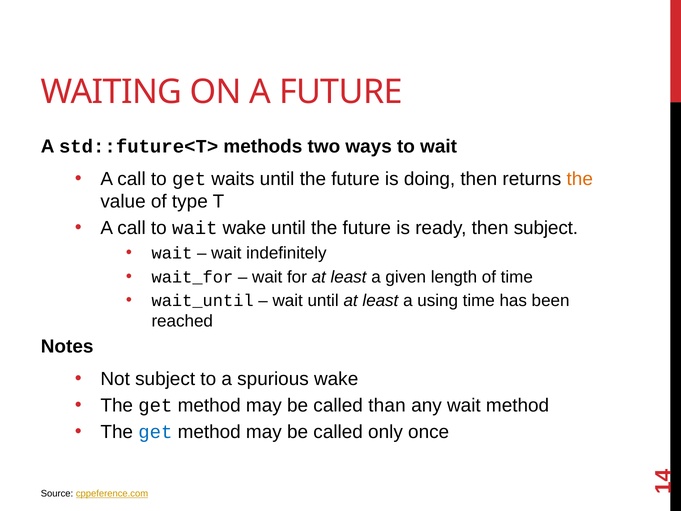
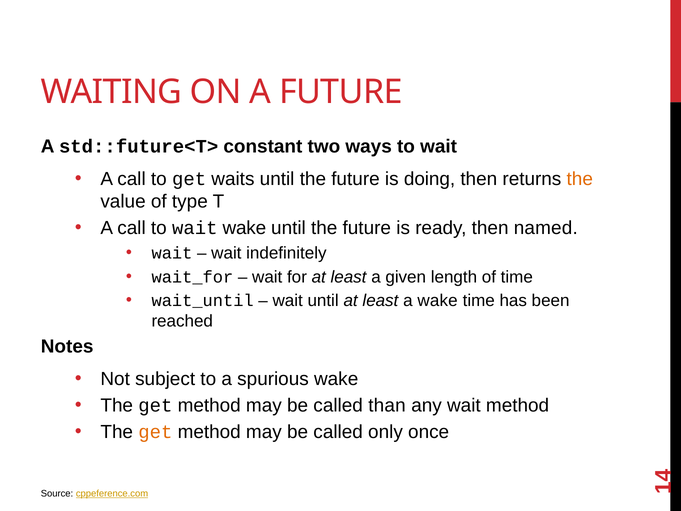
methods: methods -> constant
then subject: subject -> named
a using: using -> wake
get at (155, 432) colour: blue -> orange
